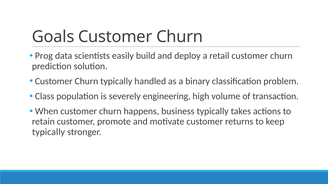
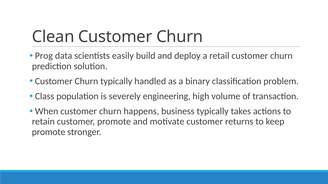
Goals: Goals -> Clean
typically at (49, 132): typically -> promote
